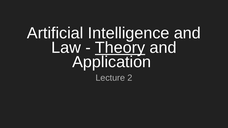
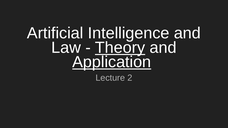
Application underline: none -> present
